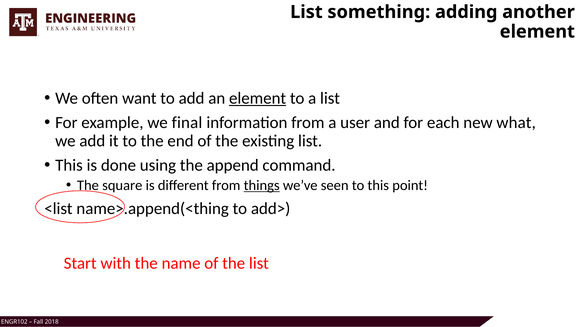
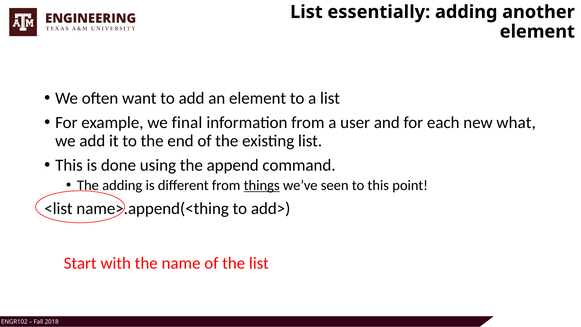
something: something -> essentially
element at (258, 98) underline: present -> none
The square: square -> adding
